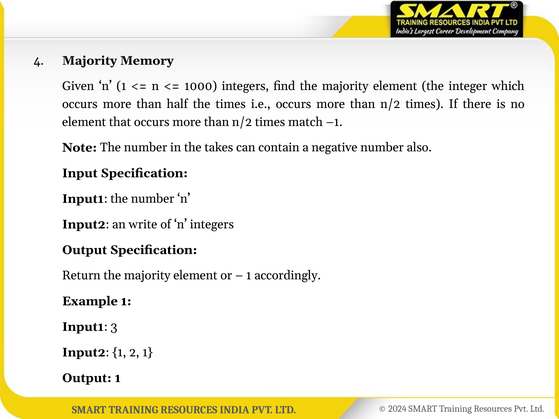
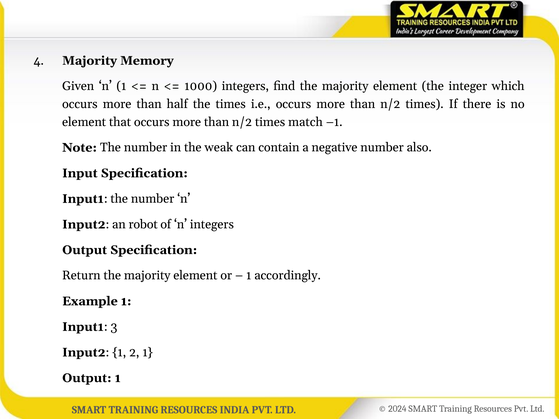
takes: takes -> weak
write: write -> robot
